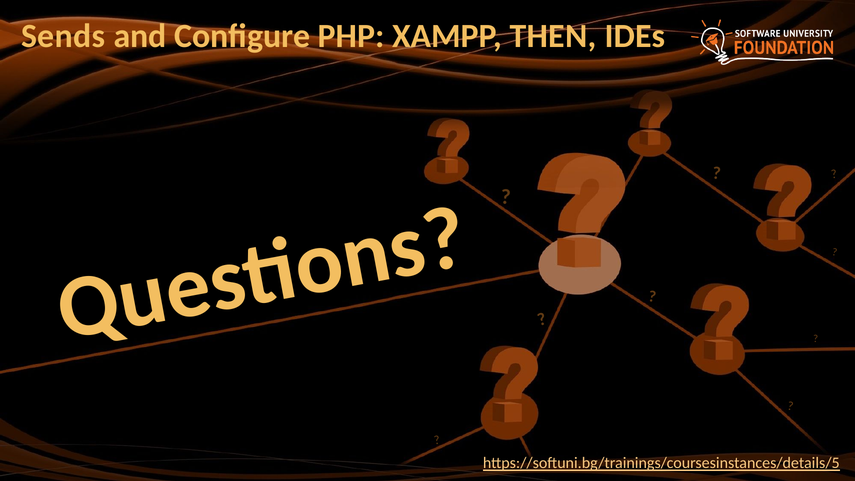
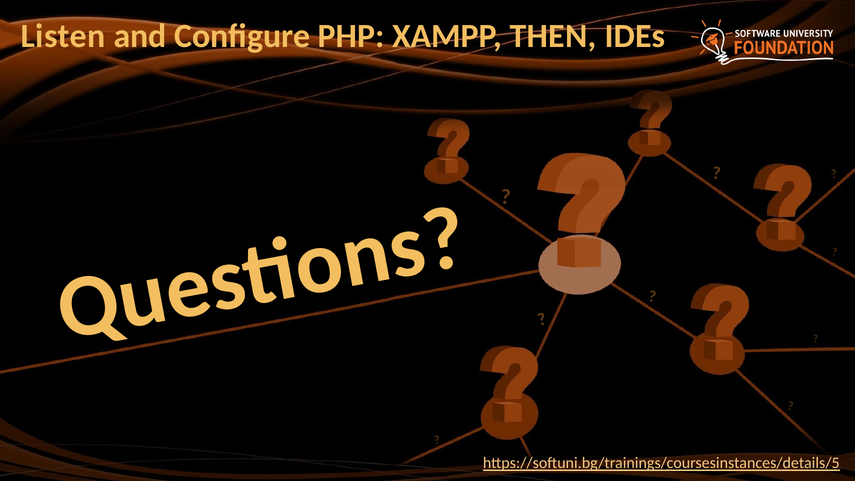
Sends: Sends -> Listen
